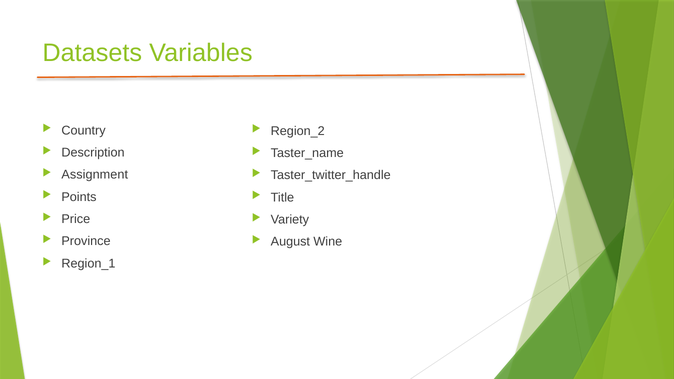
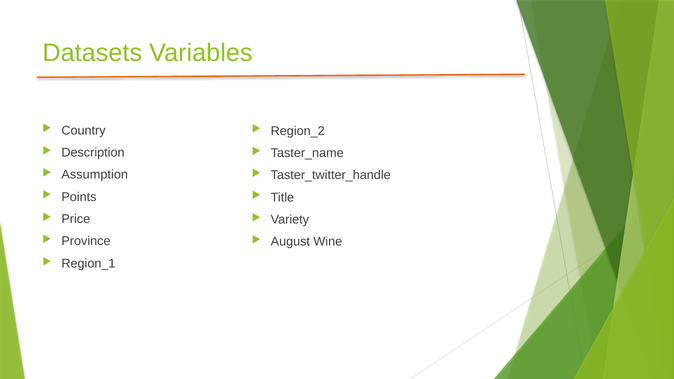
Assignment: Assignment -> Assumption
